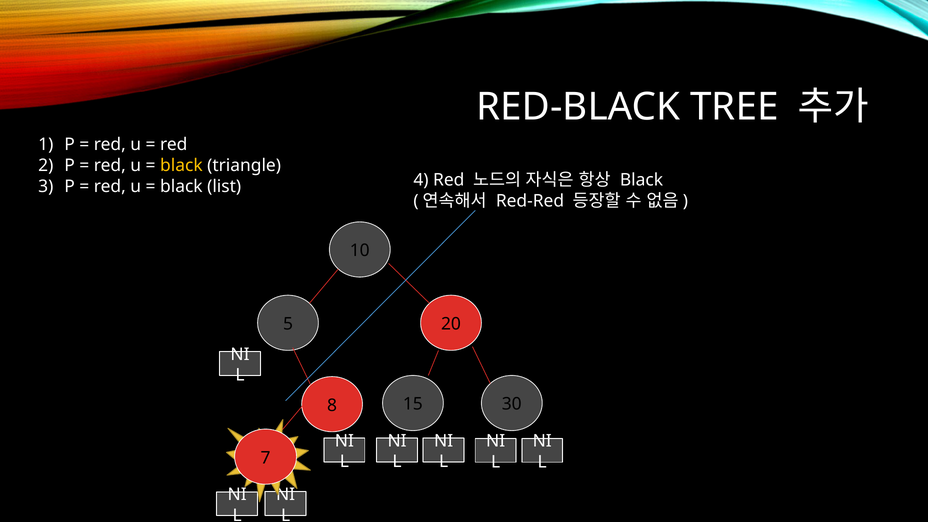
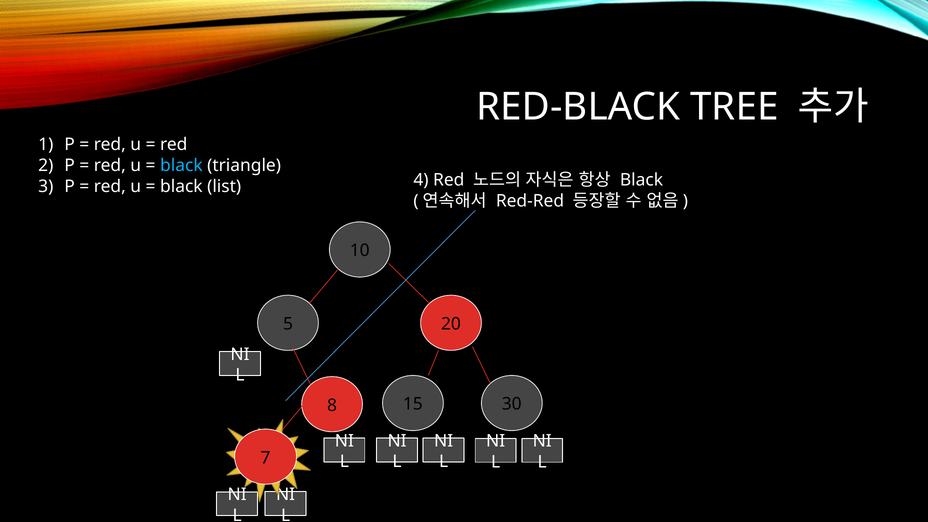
black at (181, 166) colour: yellow -> light blue
